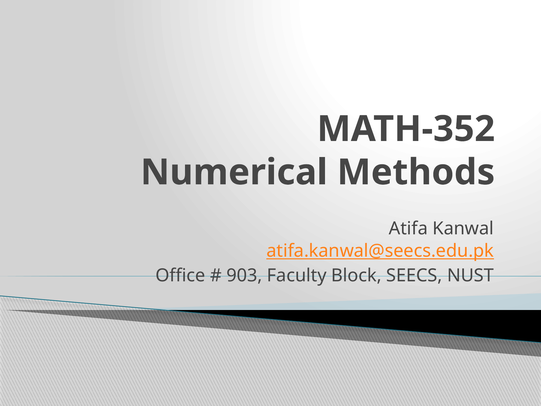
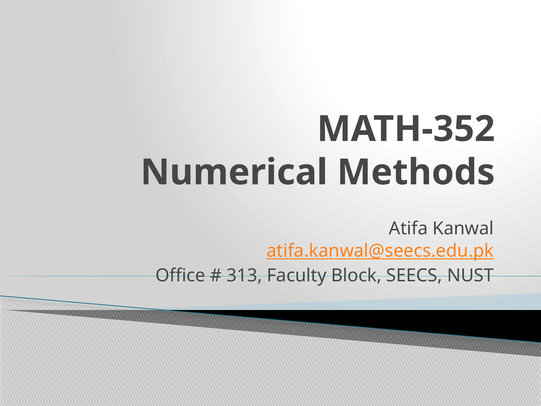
903: 903 -> 313
